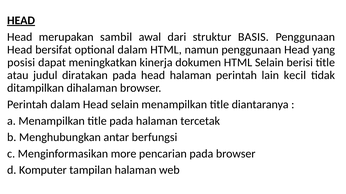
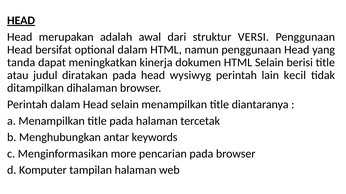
sambil: sambil -> adalah
BASIS: BASIS -> VERSI
posisi: posisi -> tanda
head halaman: halaman -> wysiwyg
berfungsi: berfungsi -> keywords
